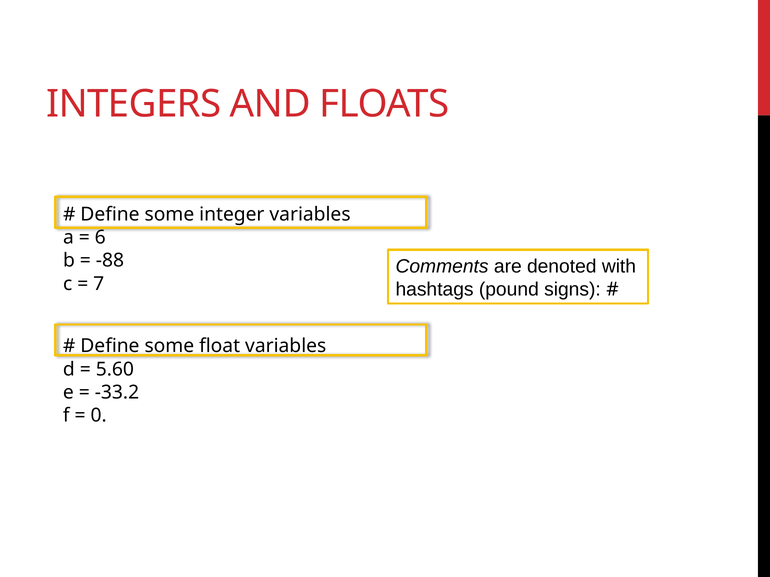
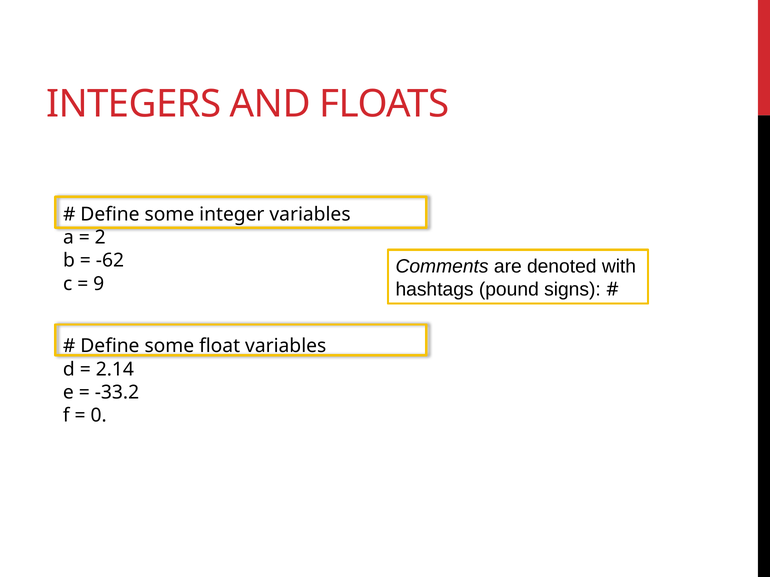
6: 6 -> 2
-88: -88 -> -62
7: 7 -> 9
5.60: 5.60 -> 2.14
